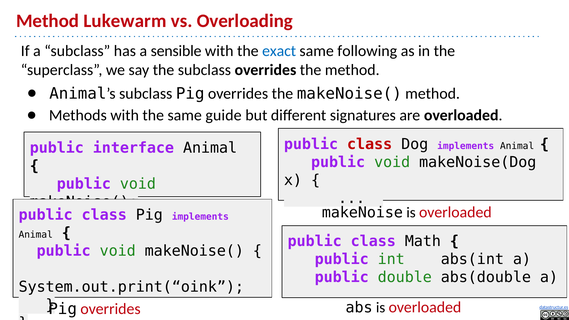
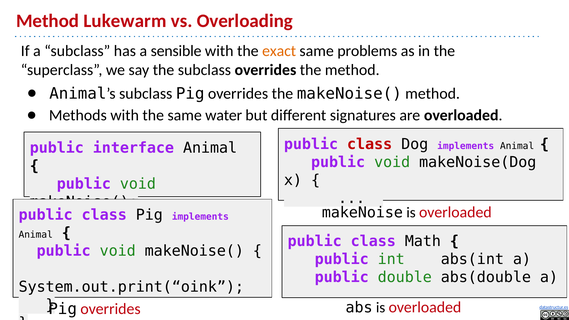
exact colour: blue -> orange
following: following -> problems
guide: guide -> water
